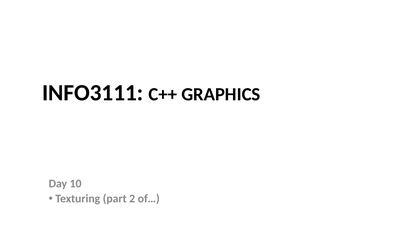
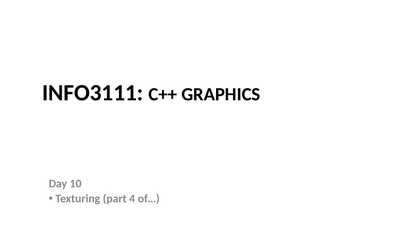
2: 2 -> 4
